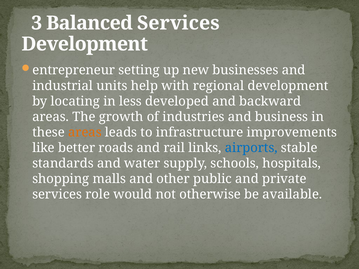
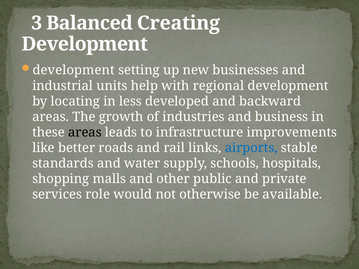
Balanced Services: Services -> Creating
entrepreneur at (74, 70): entrepreneur -> development
areas at (85, 132) colour: orange -> black
